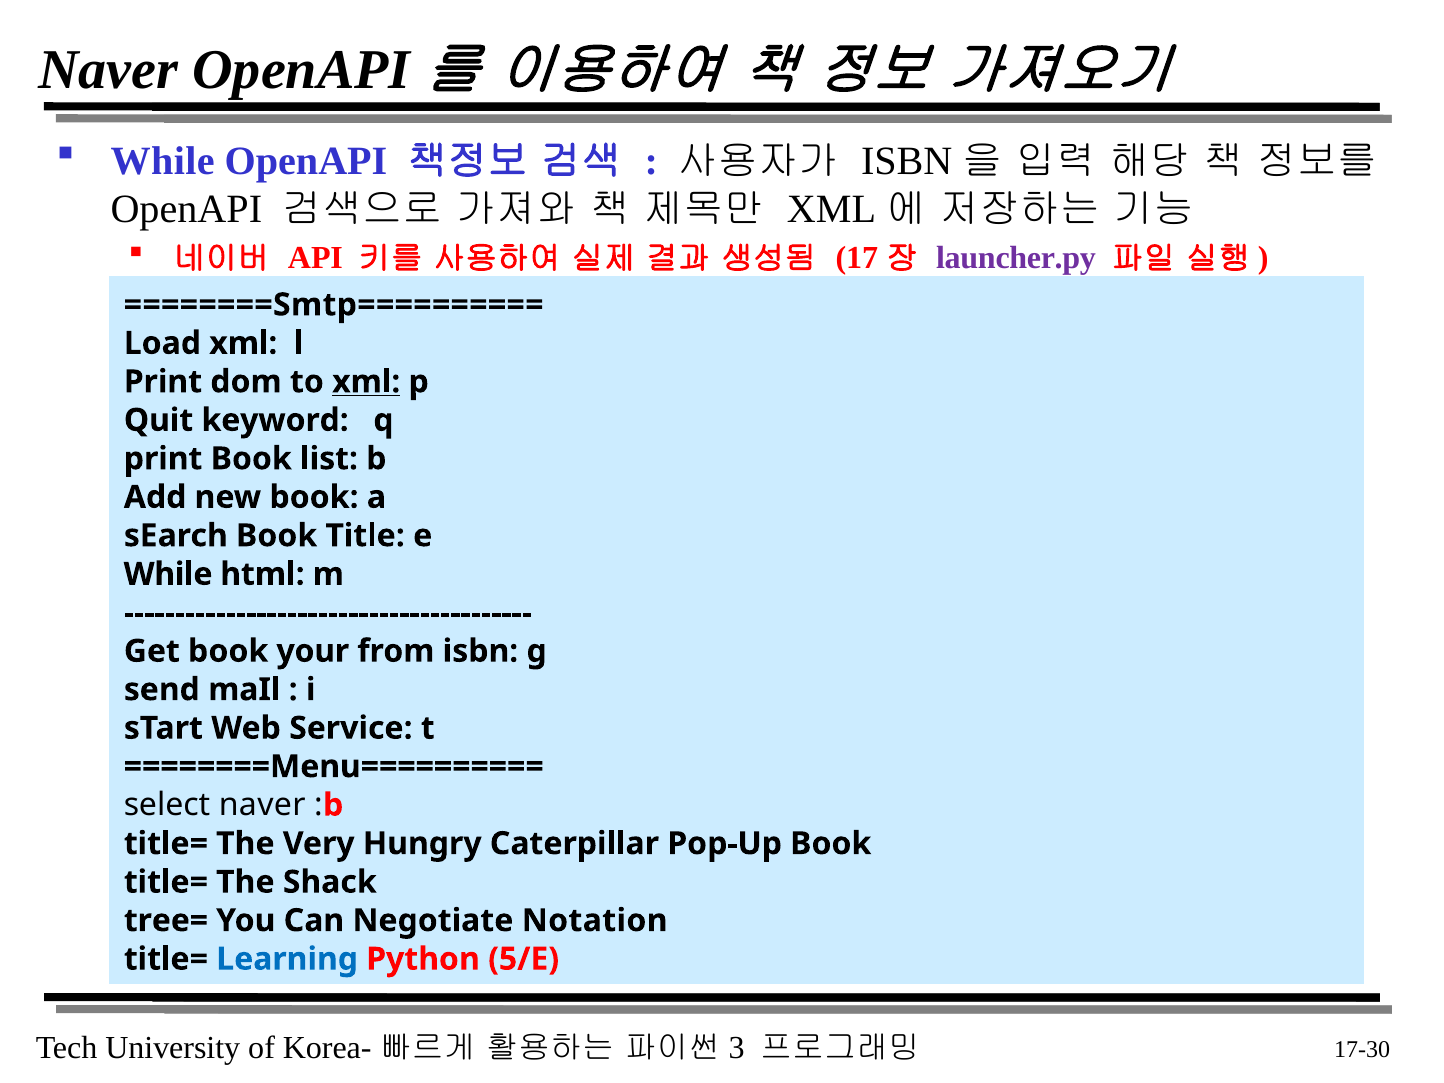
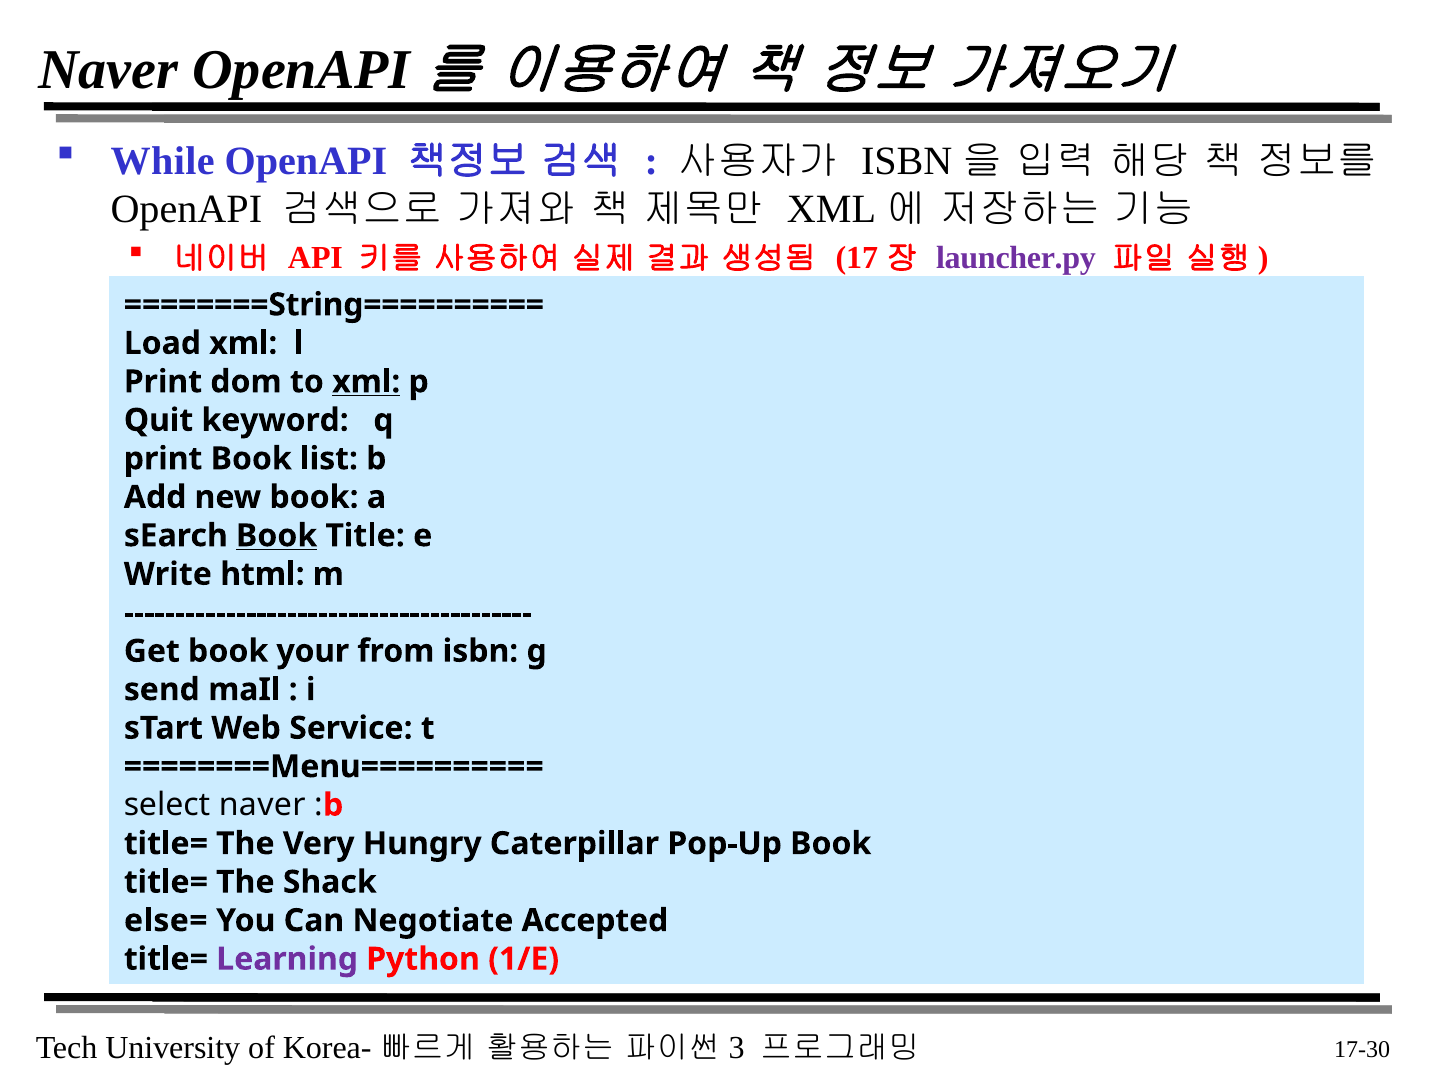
========Smtp==========: ========Smtp========== -> ========String==========
Book at (277, 536) underline: none -> present
While at (168, 574): While -> Write
tree=: tree= -> else=
Notation: Notation -> Accepted
Learning colour: blue -> purple
5/E: 5/E -> 1/E
